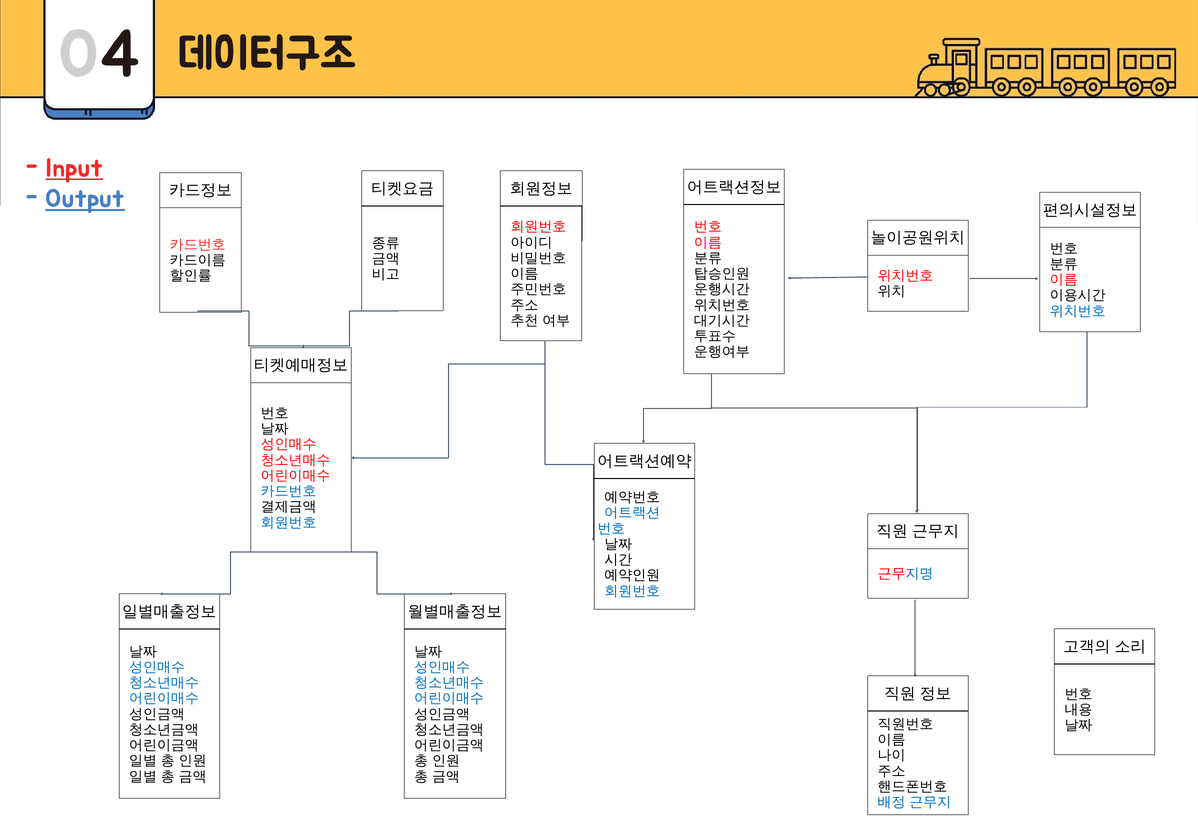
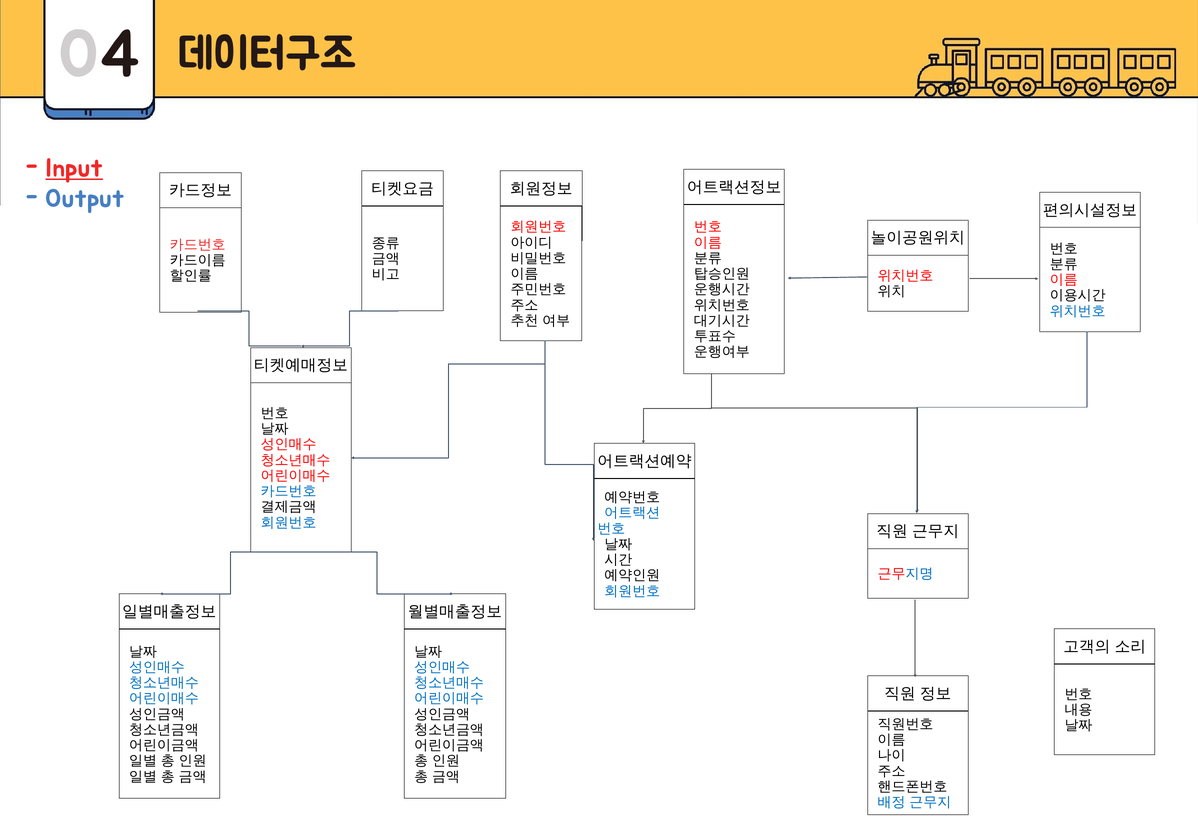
Output underline: present -> none
